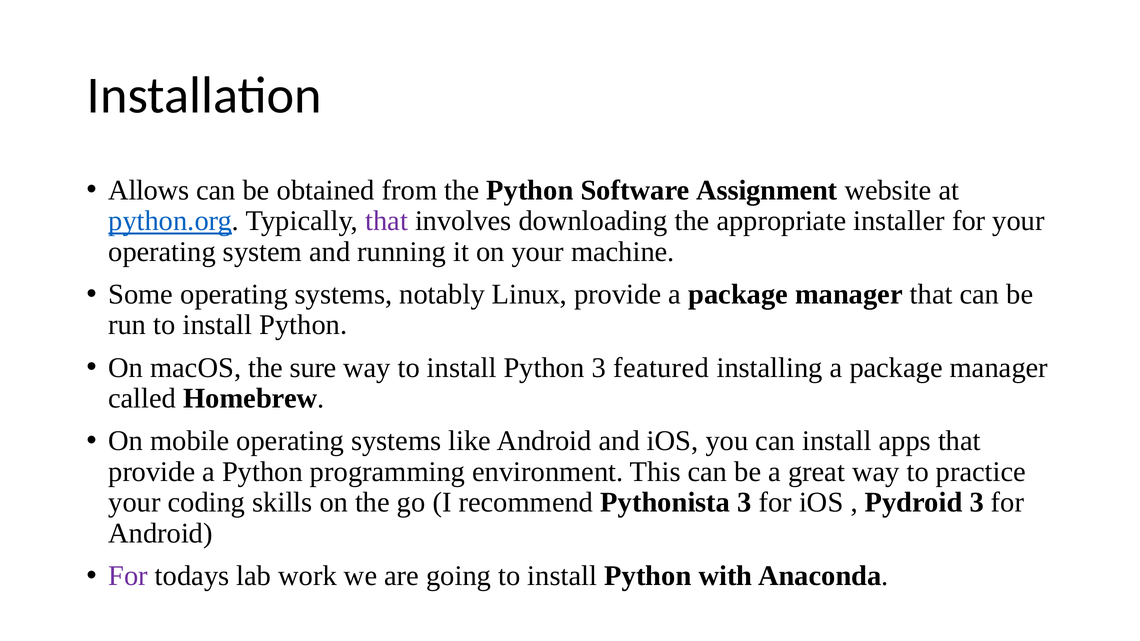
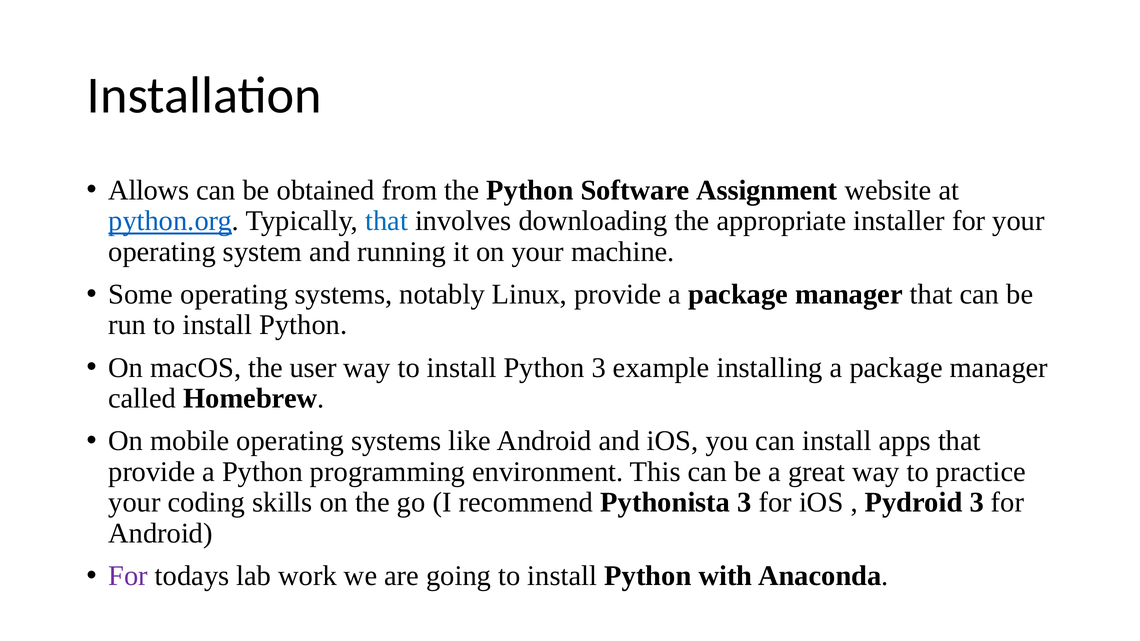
that at (387, 221) colour: purple -> blue
sure: sure -> user
featured: featured -> example
